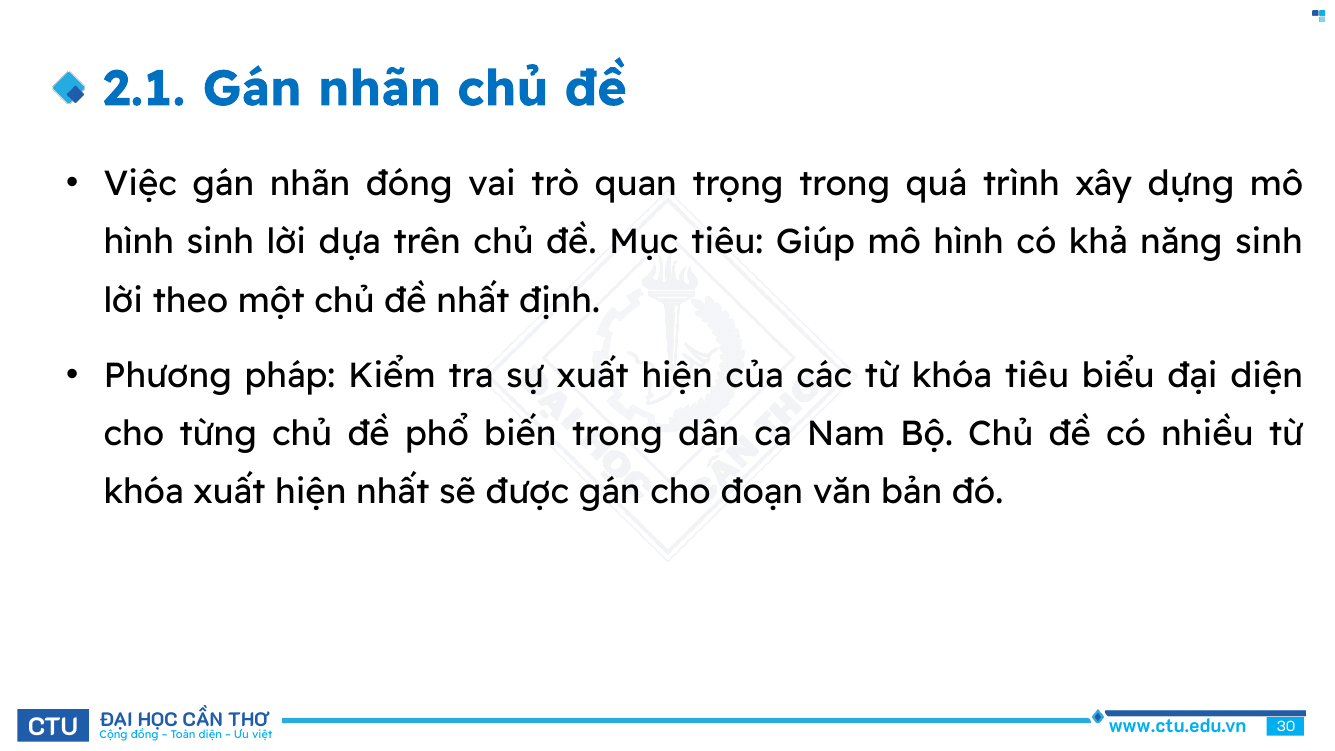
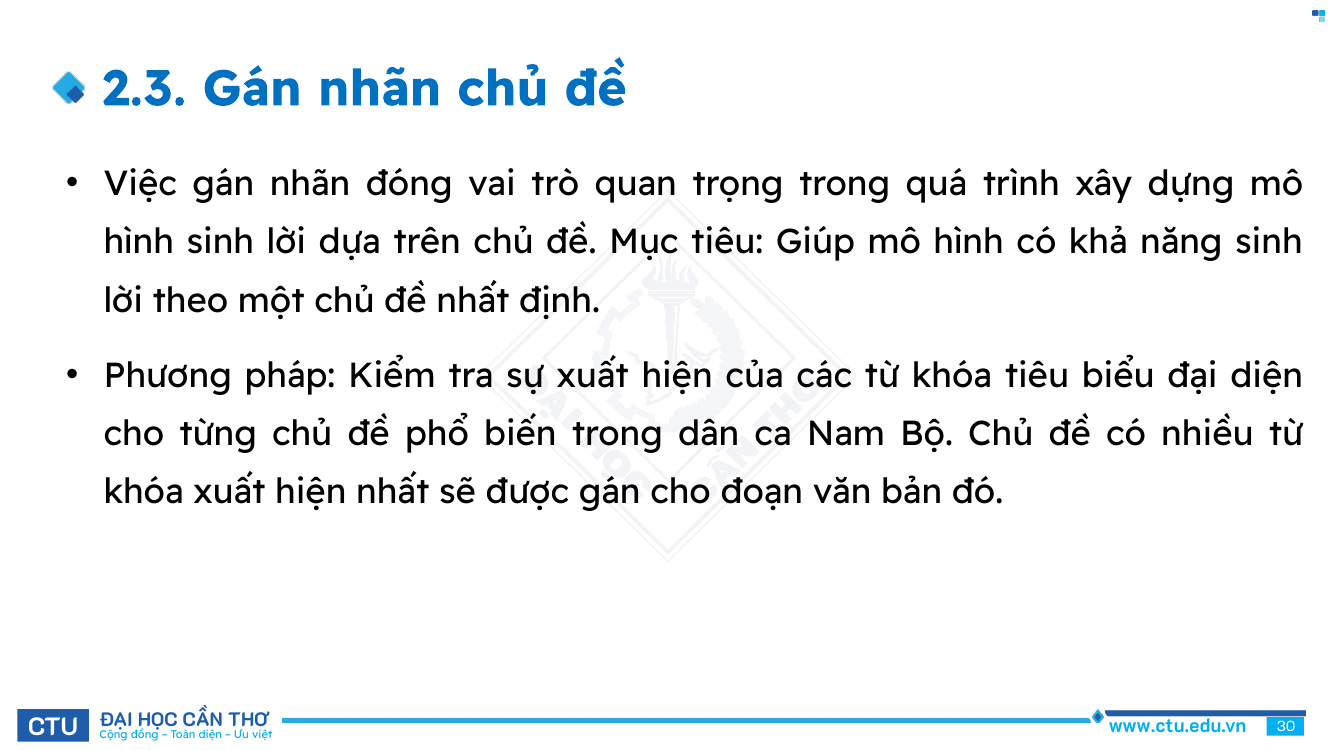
2.1: 2.1 -> 2.3
